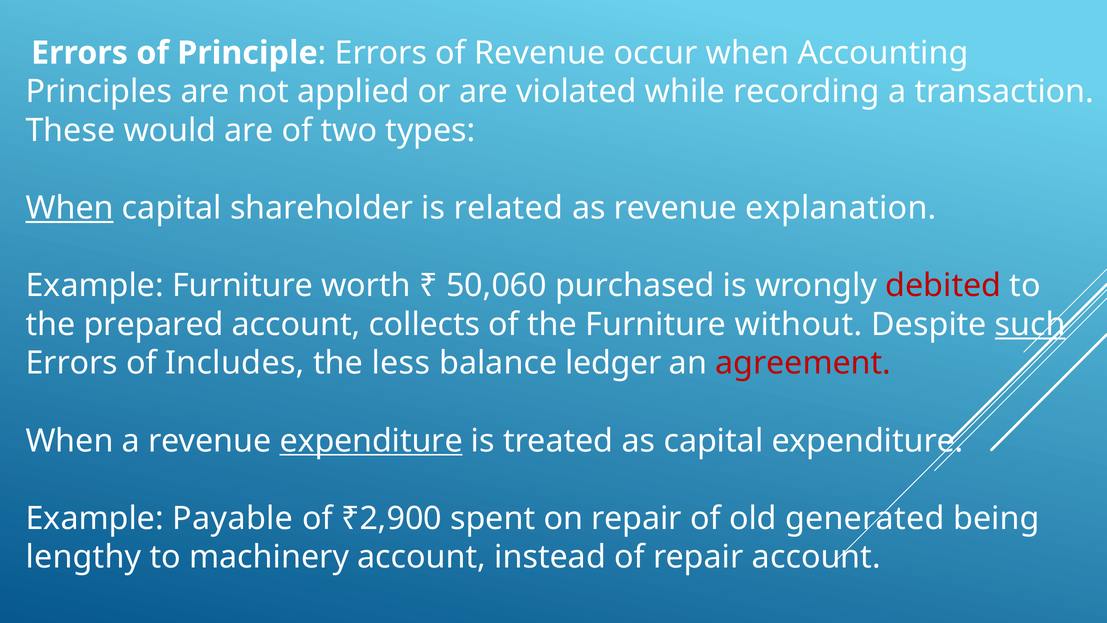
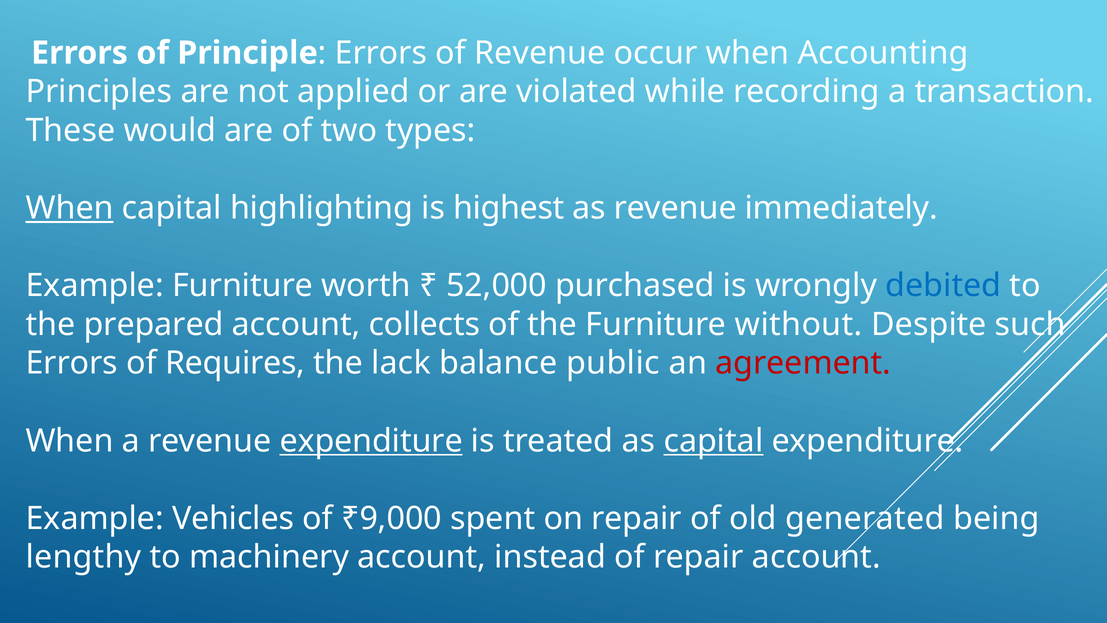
shareholder: shareholder -> highlighting
related: related -> highest
explanation: explanation -> immediately
50,060: 50,060 -> 52,000
debited colour: red -> blue
such underline: present -> none
Includes: Includes -> Requires
less: less -> lack
ledger: ledger -> public
capital at (713, 441) underline: none -> present
Payable: Payable -> Vehicles
₹2,900: ₹2,900 -> ₹9,000
